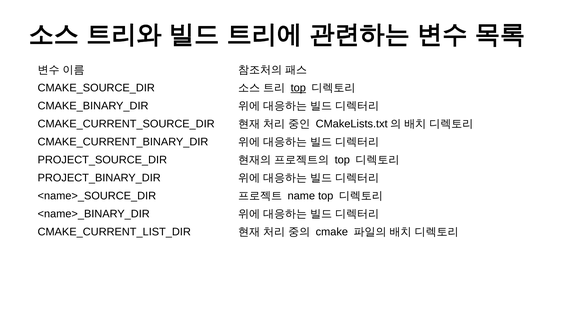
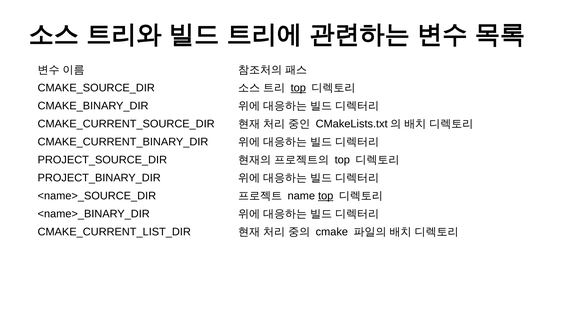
top at (326, 196) underline: none -> present
